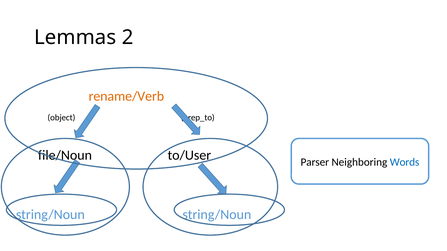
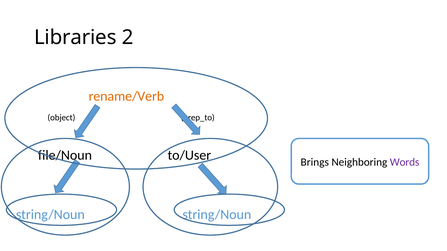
Lemmas: Lemmas -> Libraries
Parser: Parser -> Brings
Words colour: blue -> purple
